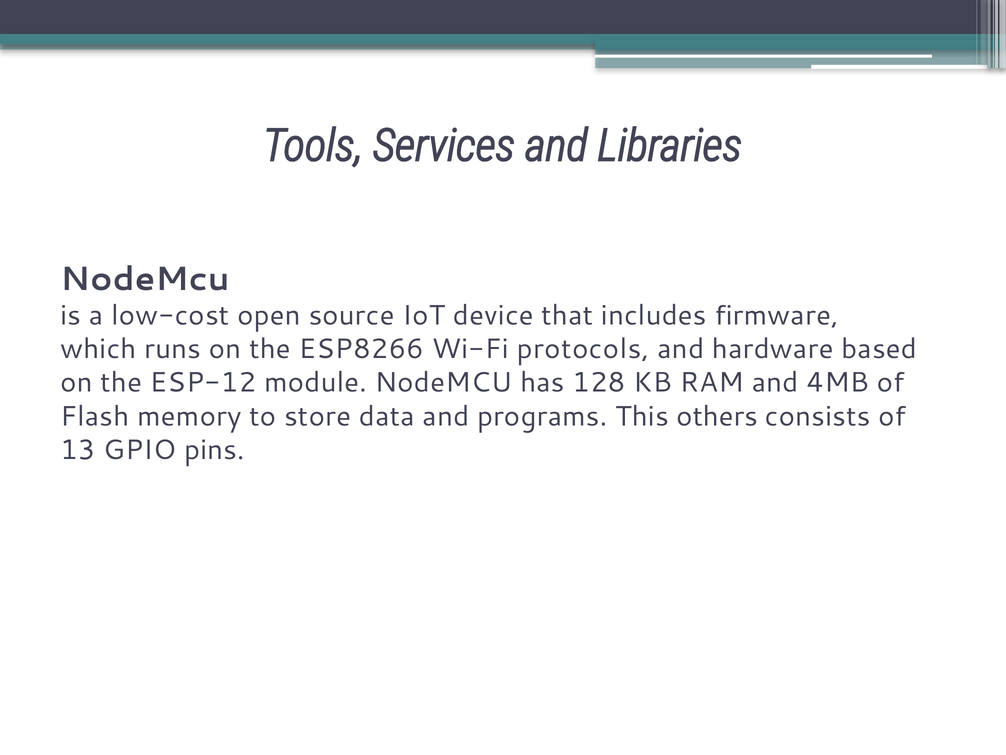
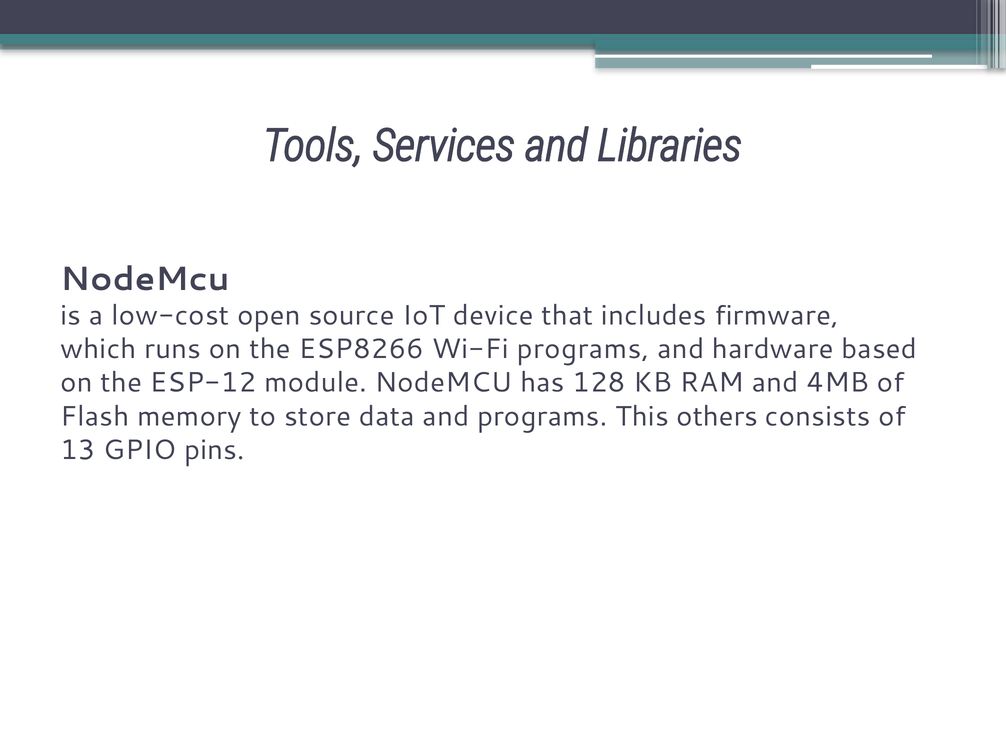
Wi-Fi protocols: protocols -> programs
